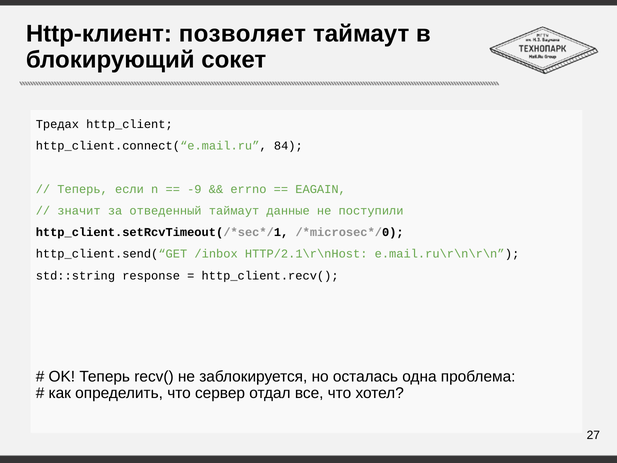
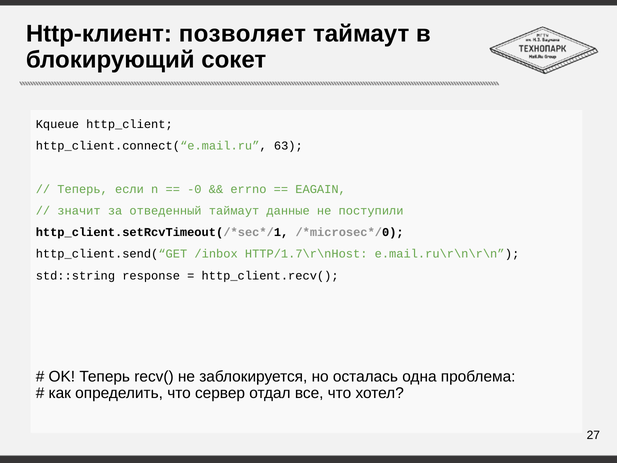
Тредах: Тредах -> Kqueue
84: 84 -> 63
-9: -9 -> -0
HTTP/2.1\r\nHost: HTTP/2.1\r\nHost -> HTTP/1.7\r\nHost
